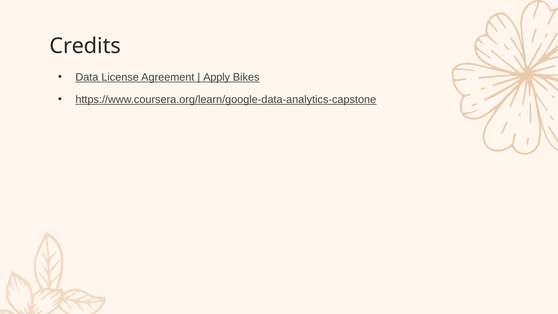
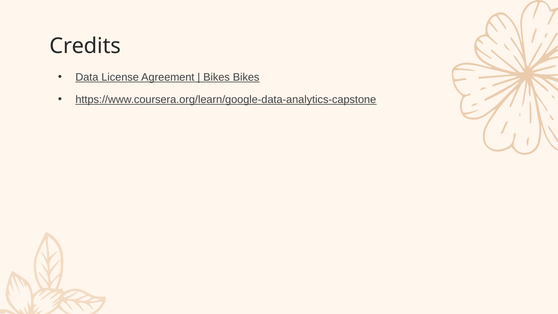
Apply at (217, 77): Apply -> Bikes
